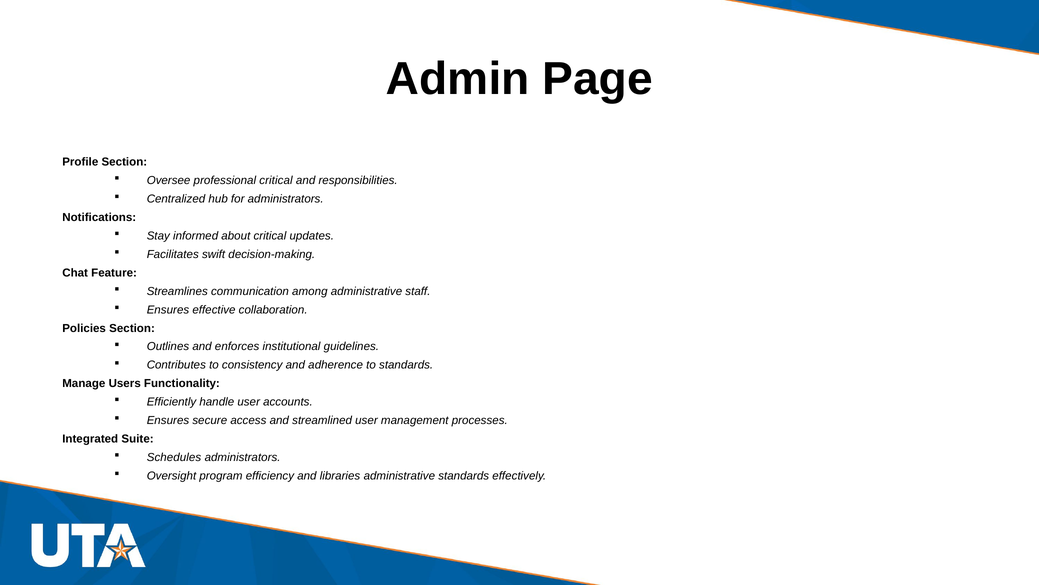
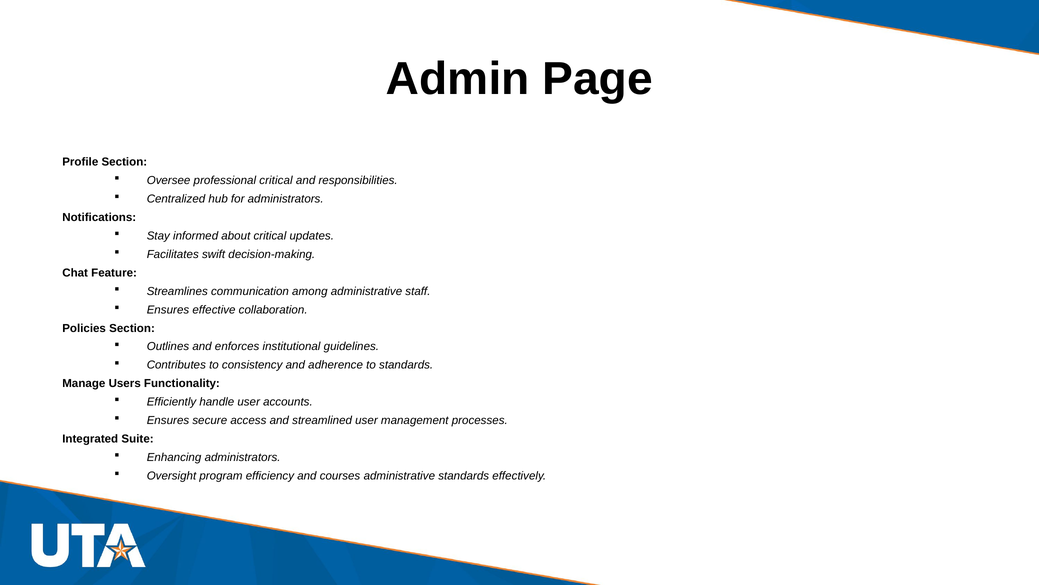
Schedules: Schedules -> Enhancing
libraries: libraries -> courses
